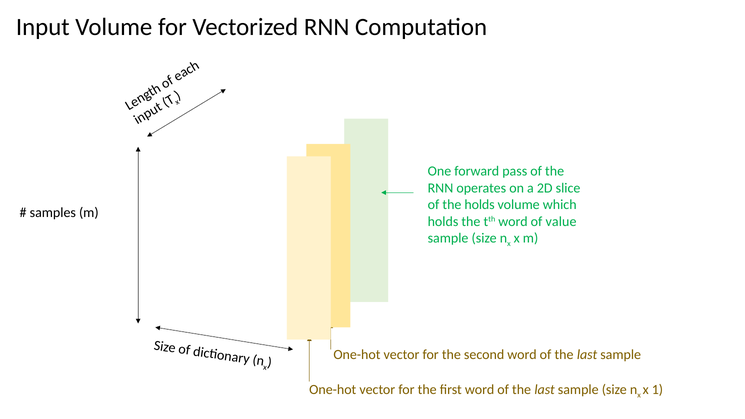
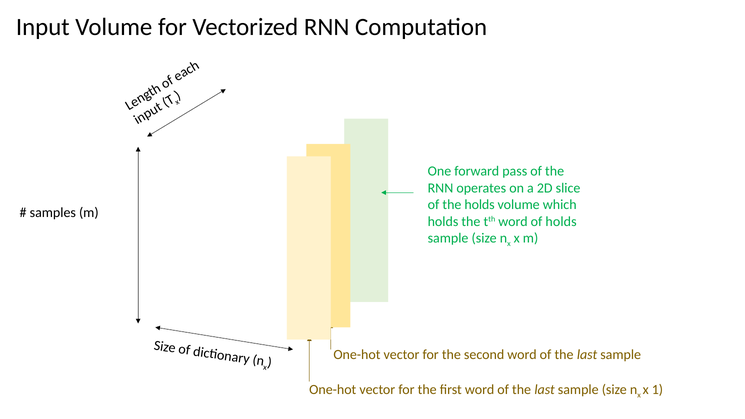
of value: value -> holds
